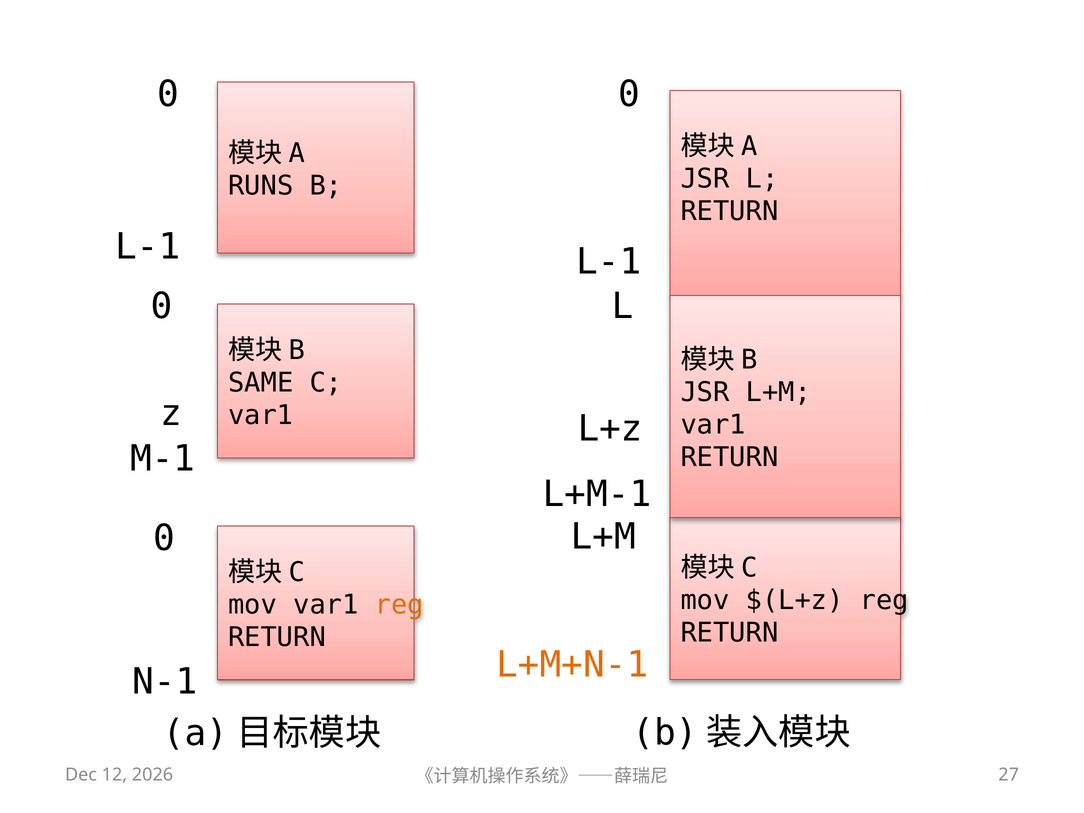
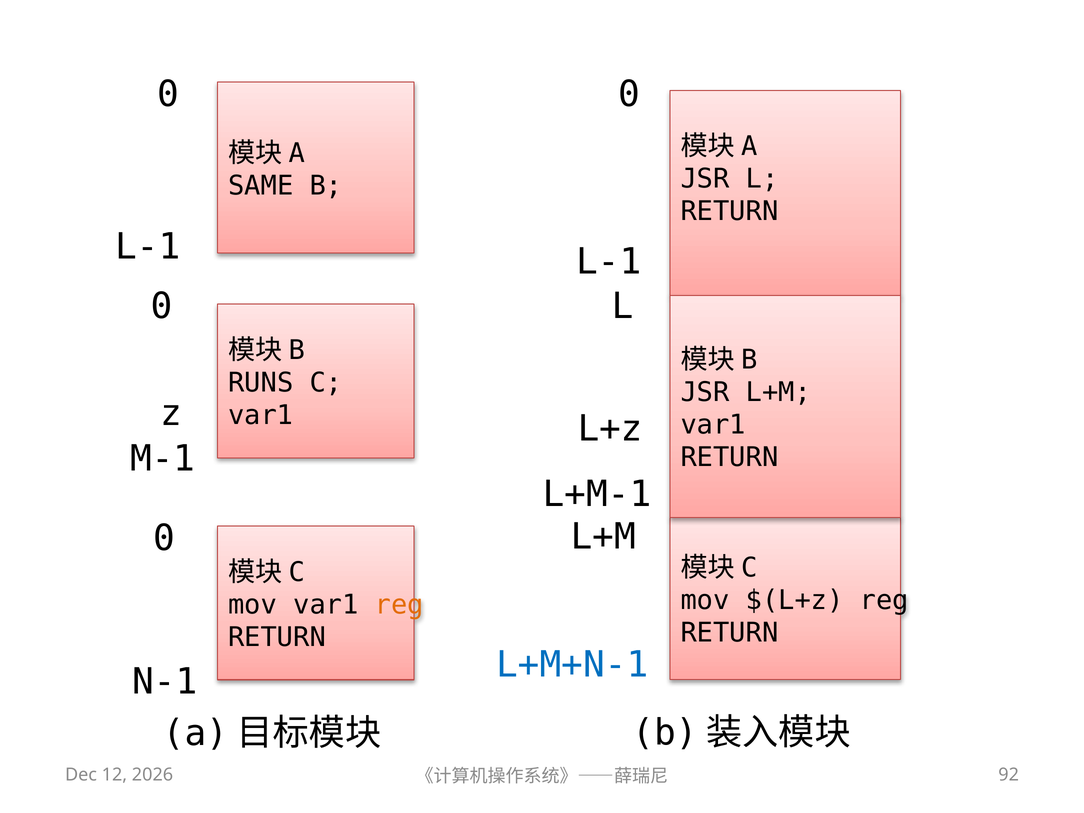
RUNS: RUNS -> SAME
SAME: SAME -> RUNS
L+M+N-1 colour: orange -> blue
27: 27 -> 92
